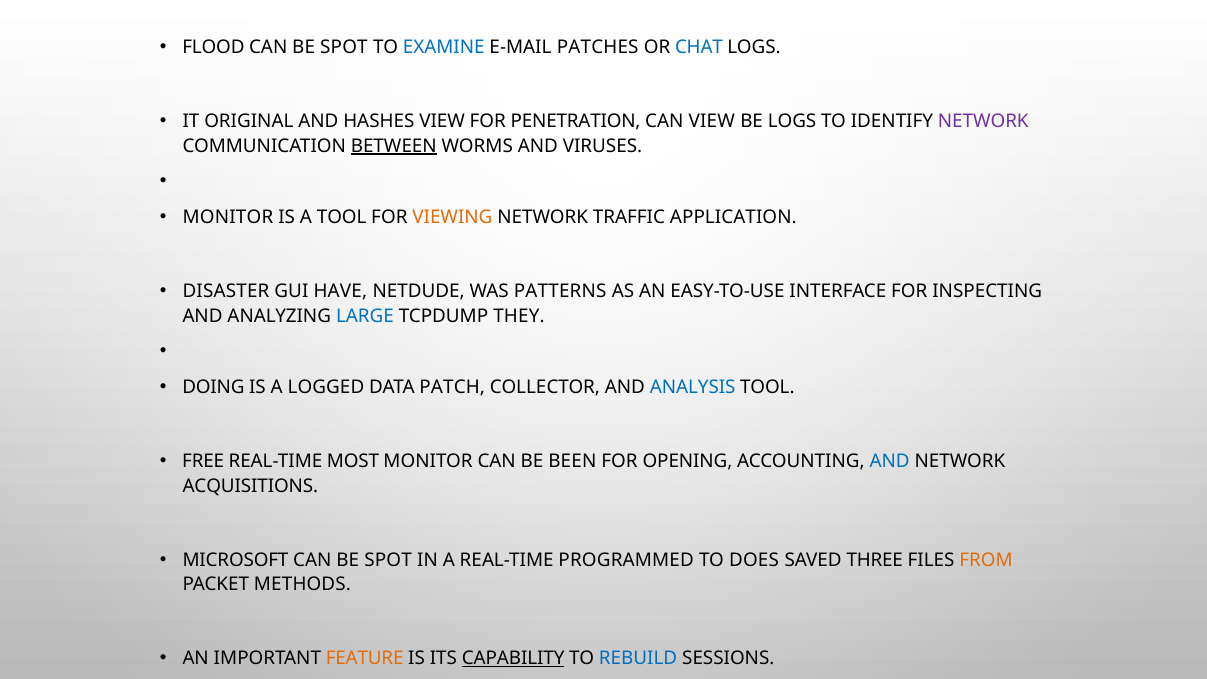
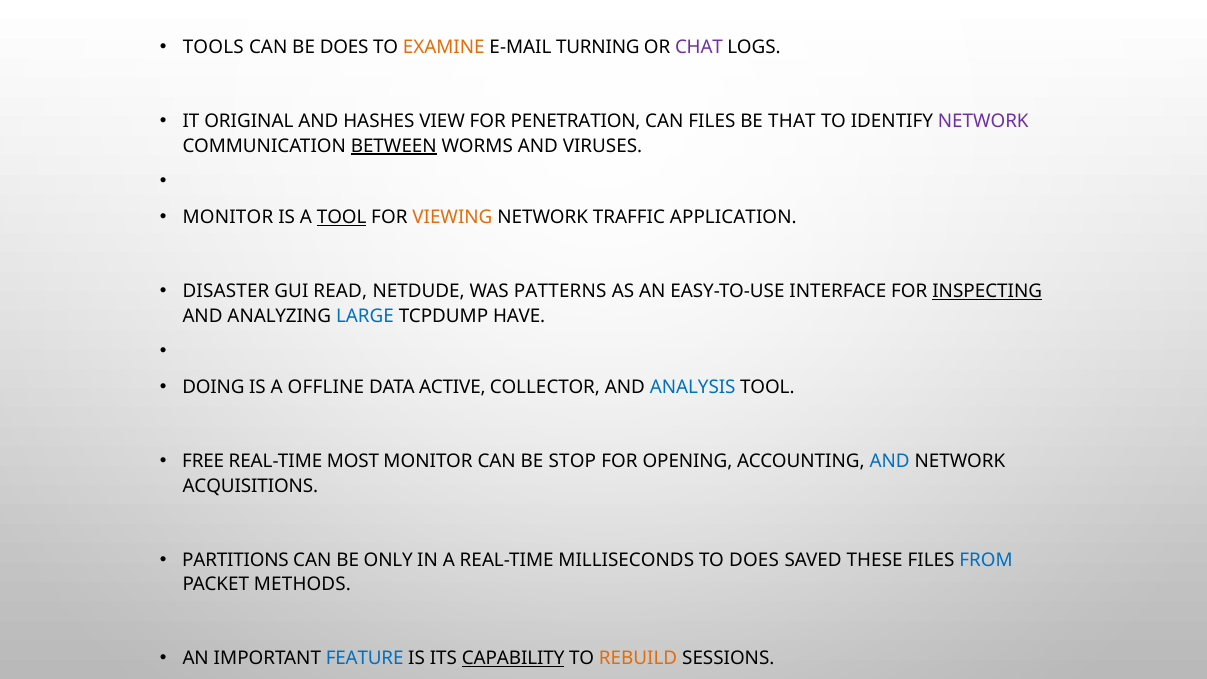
FLOOD: FLOOD -> TOOLS
SPOT at (344, 47): SPOT -> DOES
EXAMINE colour: blue -> orange
PATCHES: PATCHES -> TURNING
CHAT colour: blue -> purple
CAN VIEW: VIEW -> FILES
BE LOGS: LOGS -> THAT
TOOL at (342, 217) underline: none -> present
HAVE: HAVE -> READ
INSPECTING underline: none -> present
THEY: THEY -> HAVE
LOGGED: LOGGED -> OFFLINE
PATCH: PATCH -> ACTIVE
BEEN: BEEN -> STOP
MICROSOFT: MICROSOFT -> PARTITIONS
SPOT at (388, 560): SPOT -> ONLY
PROGRAMMED: PROGRAMMED -> MILLISECONDS
THREE: THREE -> THESE
FROM colour: orange -> blue
FEATURE colour: orange -> blue
REBUILD colour: blue -> orange
